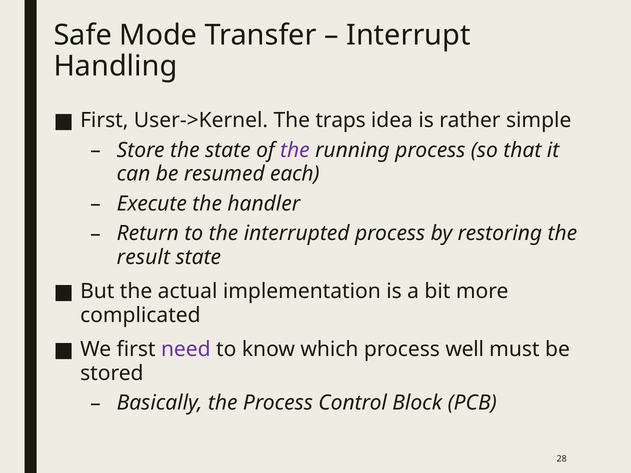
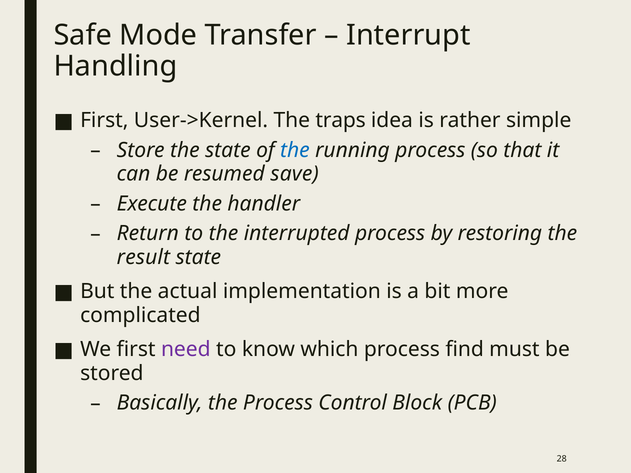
the at (295, 150) colour: purple -> blue
each: each -> save
well: well -> find
